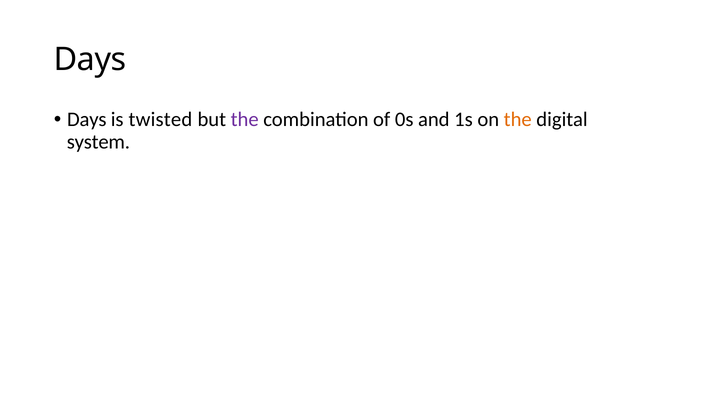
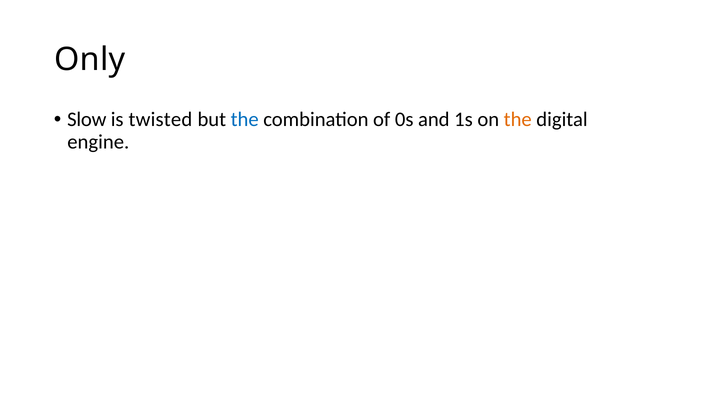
Days at (90, 59): Days -> Only
Days at (87, 120): Days -> Slow
the at (245, 120) colour: purple -> blue
system: system -> engine
